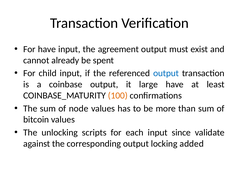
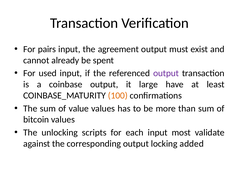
For have: have -> pairs
child: child -> used
output at (166, 73) colour: blue -> purple
node: node -> value
since: since -> most
